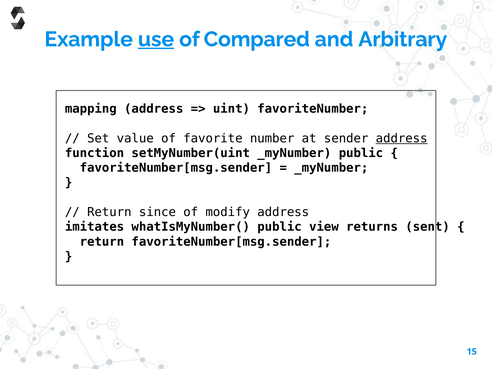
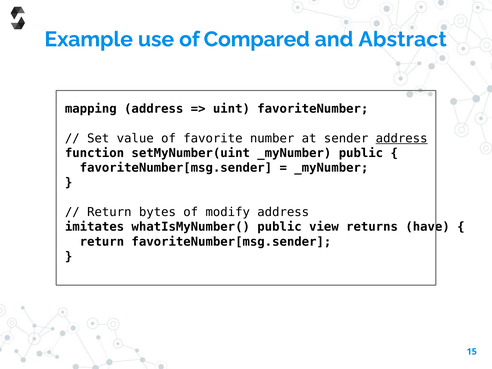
use underline: present -> none
Arbitrary: Arbitrary -> Abstract
since: since -> bytes
sent: sent -> have
